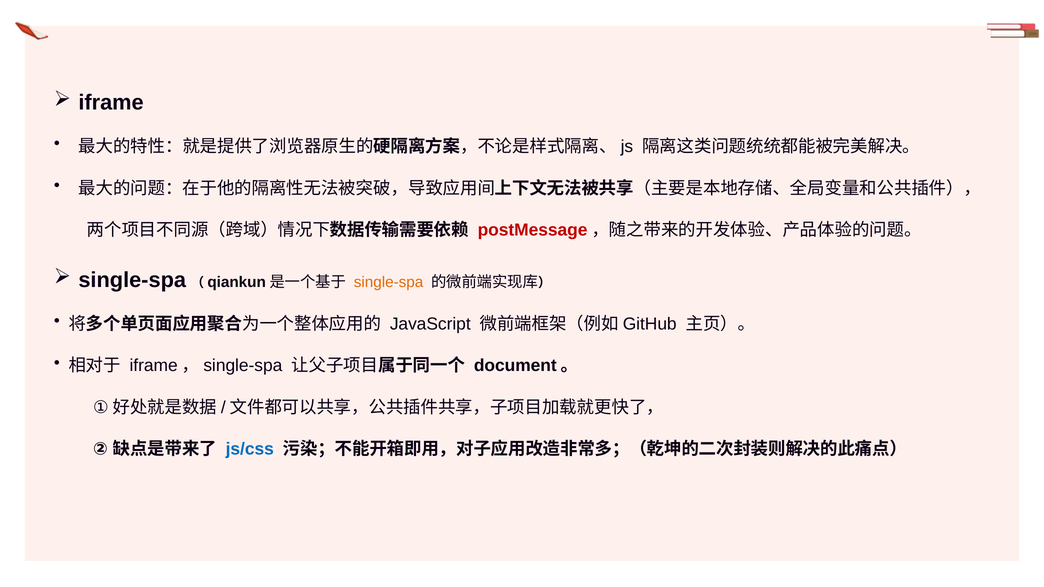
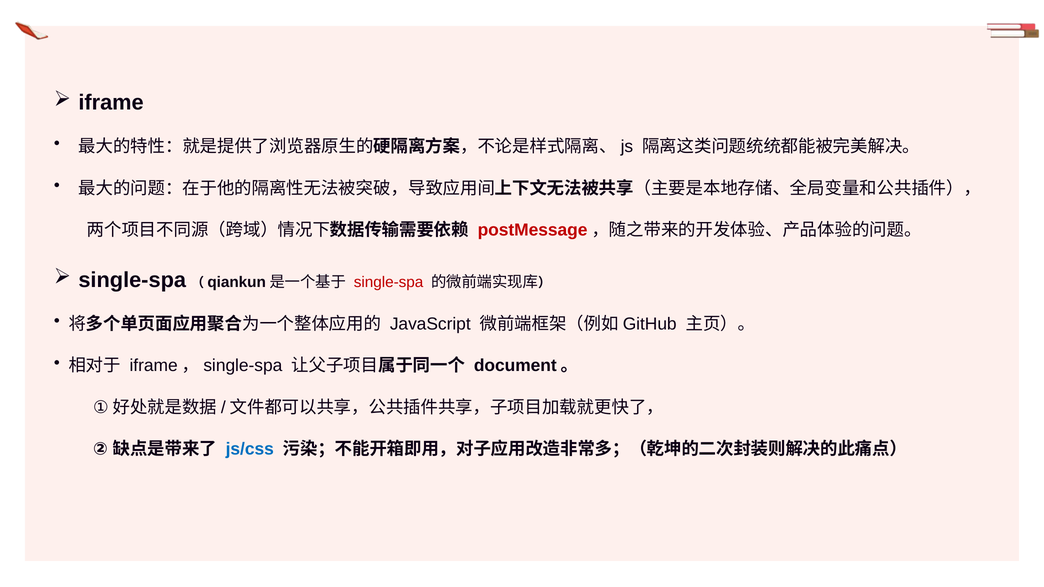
single-spa at (389, 282) colour: orange -> red
